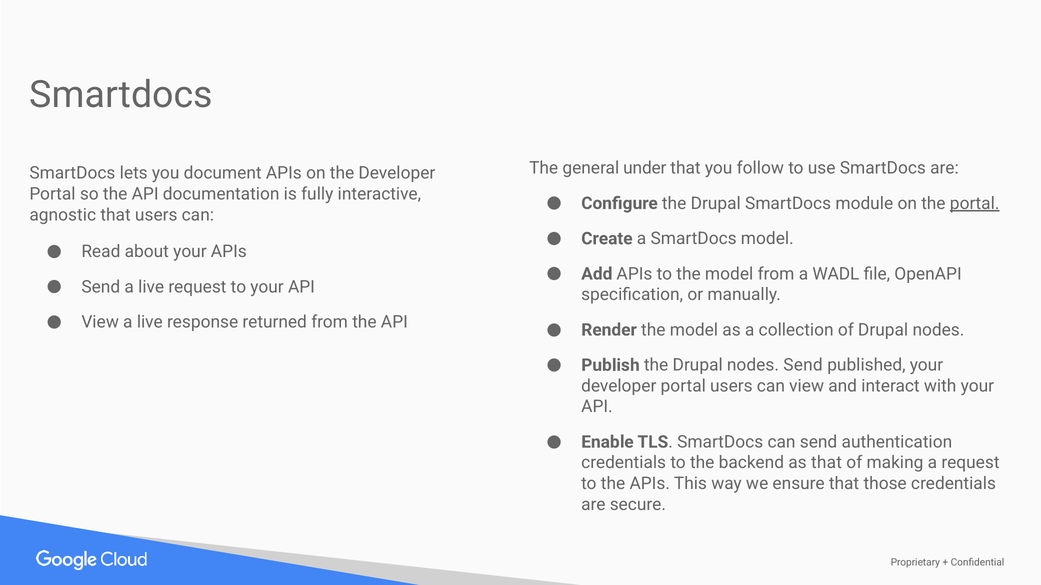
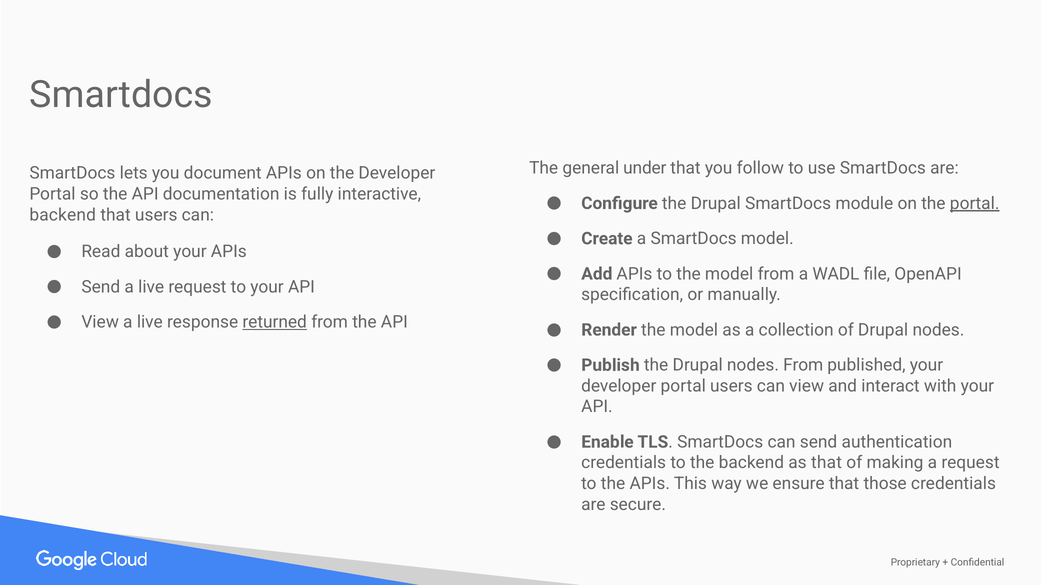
agnostic at (63, 215): agnostic -> backend
returned underline: none -> present
nodes Send: Send -> From
